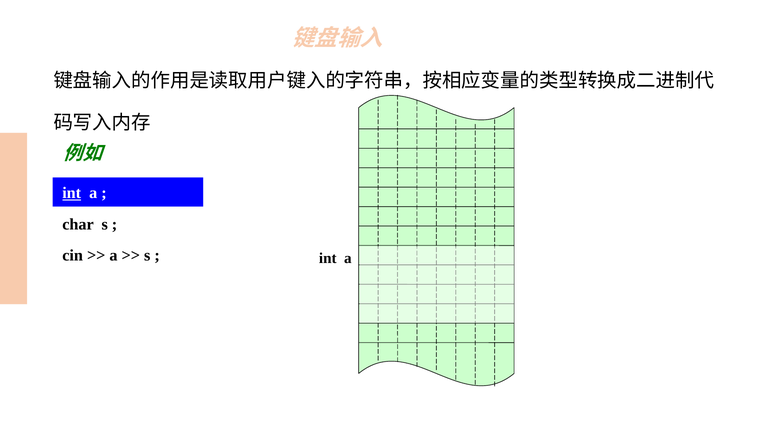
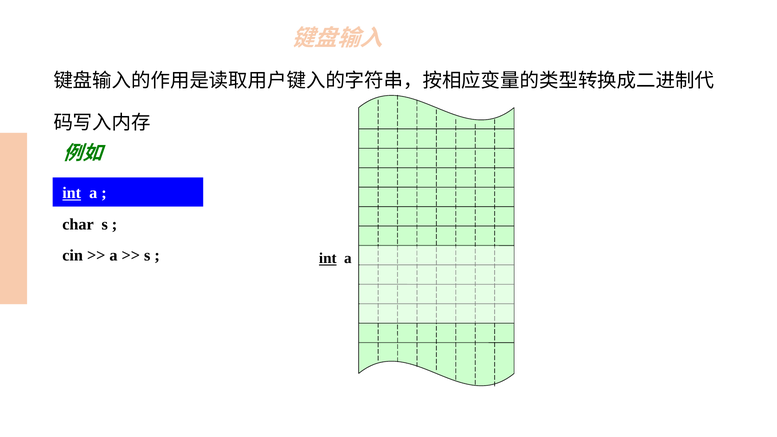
int at (328, 258) underline: none -> present
